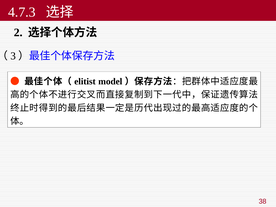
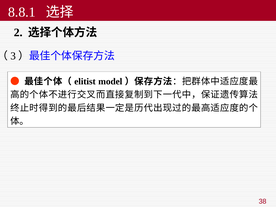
4.7.3: 4.7.3 -> 8.8.1
